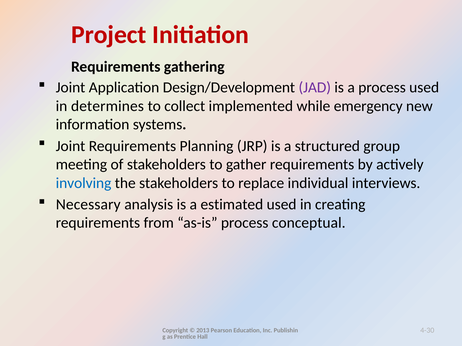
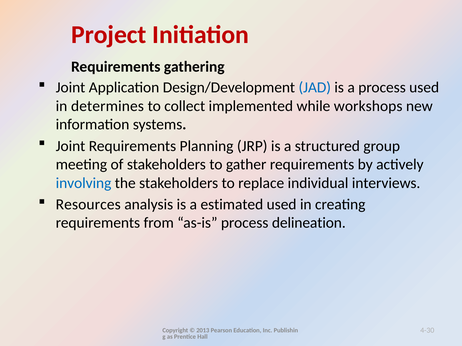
JAD colour: purple -> blue
emergency: emergency -> workshops
Necessary: Necessary -> Resources
conceptual: conceptual -> delineation
